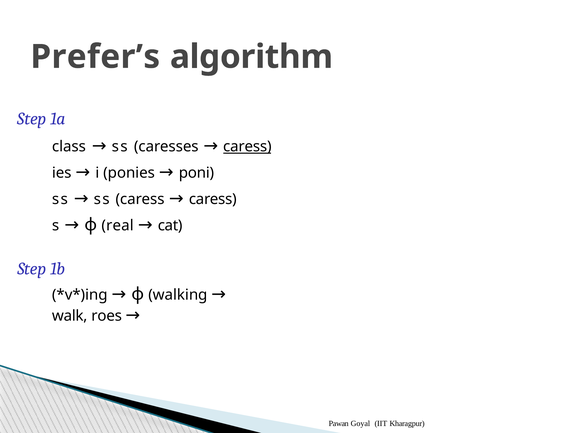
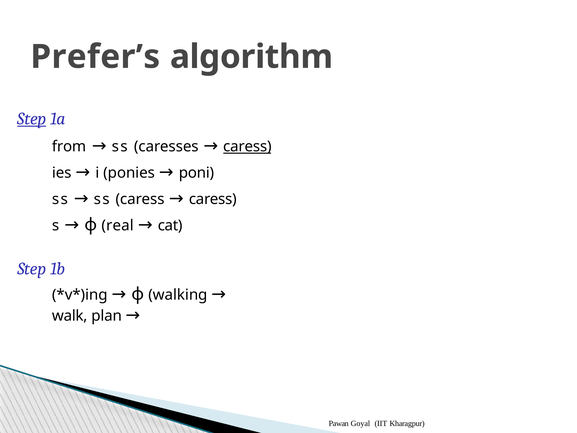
Step at (32, 119) underline: none -> present
class: class -> from
roes: roes -> plan
